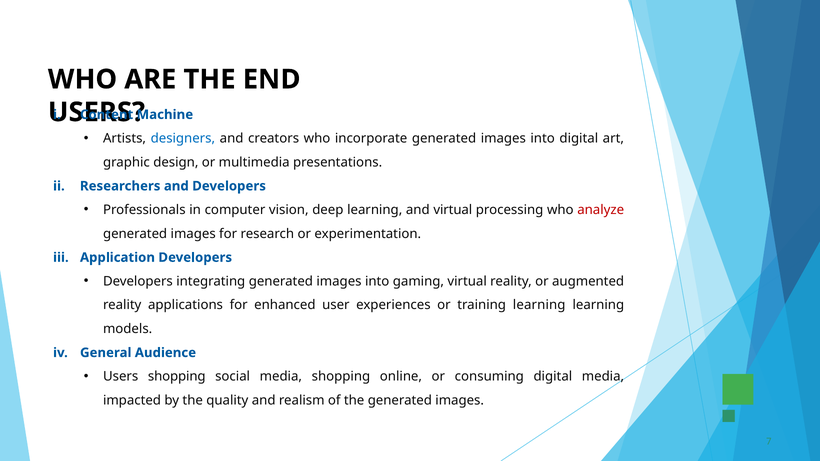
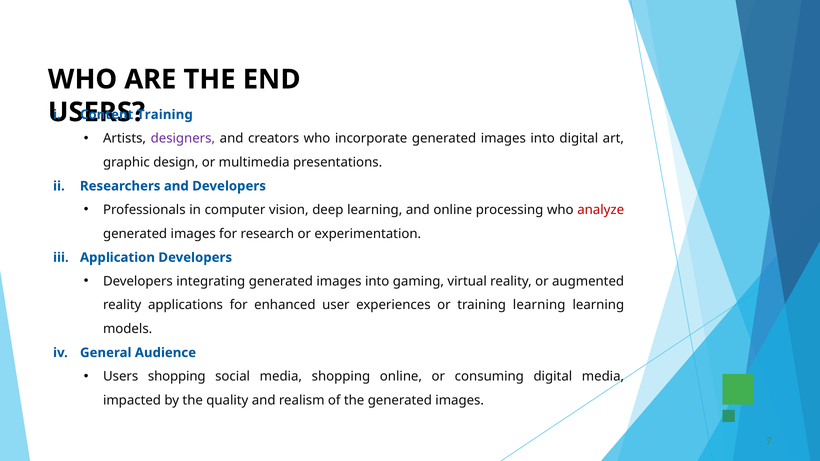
Machine at (165, 115): Machine -> Training
designers colour: blue -> purple
and virtual: virtual -> online
